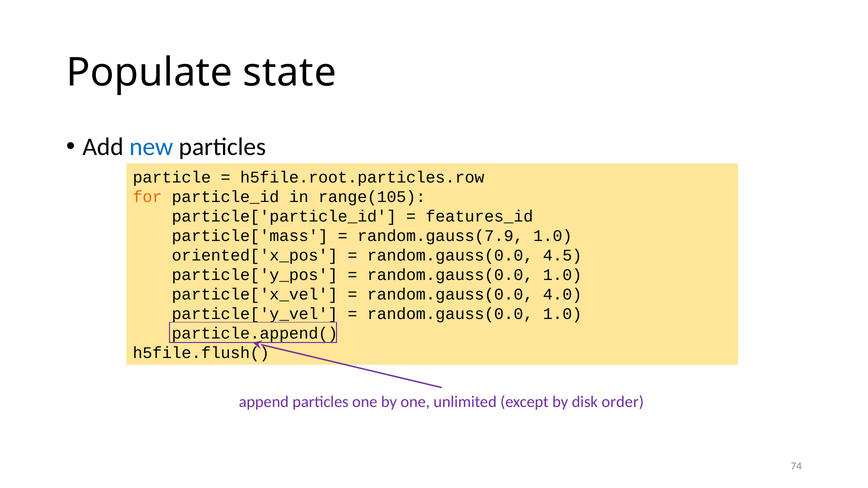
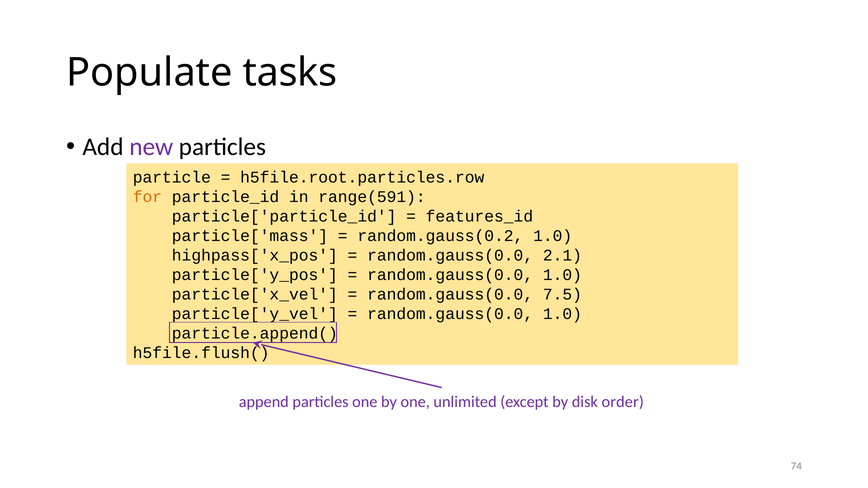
state: state -> tasks
new colour: blue -> purple
range(105: range(105 -> range(591
random.gauss(7.9: random.gauss(7.9 -> random.gauss(0.2
oriented['x_pos: oriented['x_pos -> highpass['x_pos
4.5: 4.5 -> 2.1
4.0: 4.0 -> 7.5
